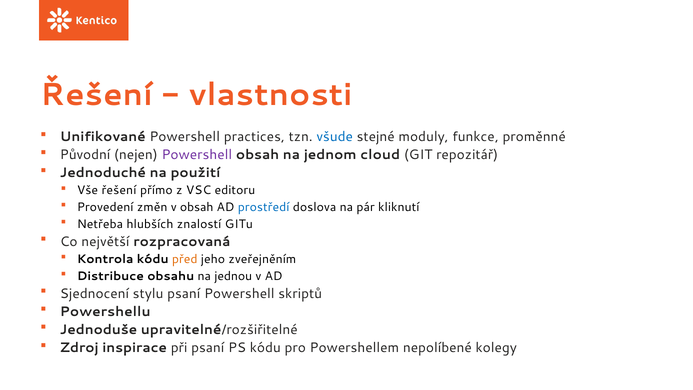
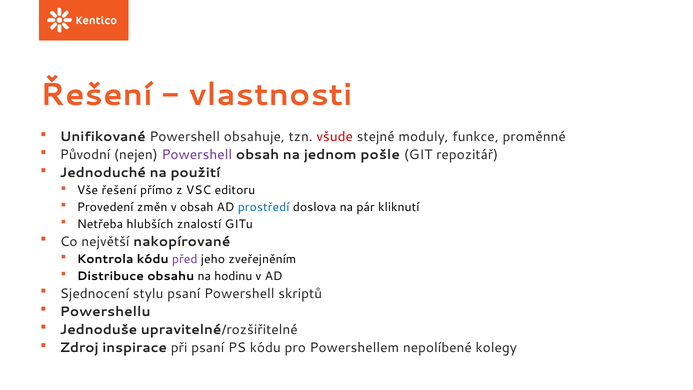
practices: practices -> obsahuje
všude colour: blue -> red
cloud: cloud -> pošle
rozpracovaná: rozpracovaná -> nakopírované
před colour: orange -> purple
jednou: jednou -> hodinu
